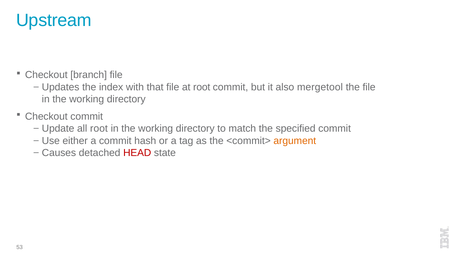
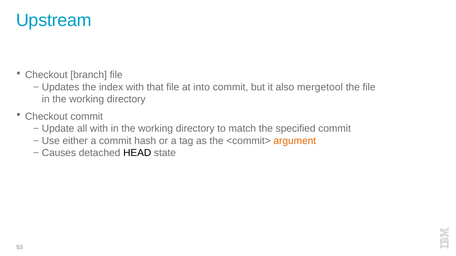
at root: root -> into
all root: root -> with
HEAD colour: red -> black
